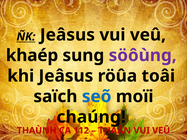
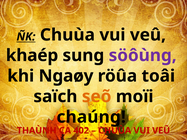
ÑK Jeâsus: Jeâsus -> Chuùa
khi Jeâsus: Jeâsus -> Ngaøy
seõ colour: blue -> orange
112: 112 -> 402
THAÂN at (115, 131): THAÂN -> CHUÙA
